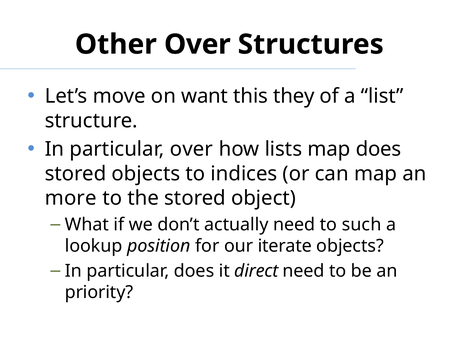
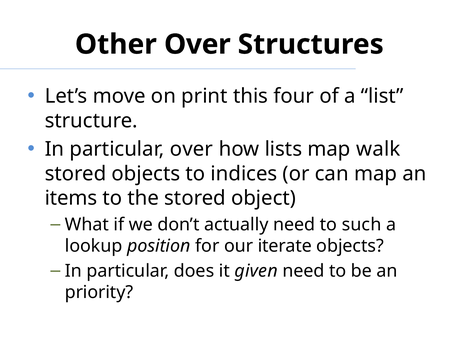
want: want -> print
they: they -> four
map does: does -> walk
more: more -> items
direct: direct -> given
